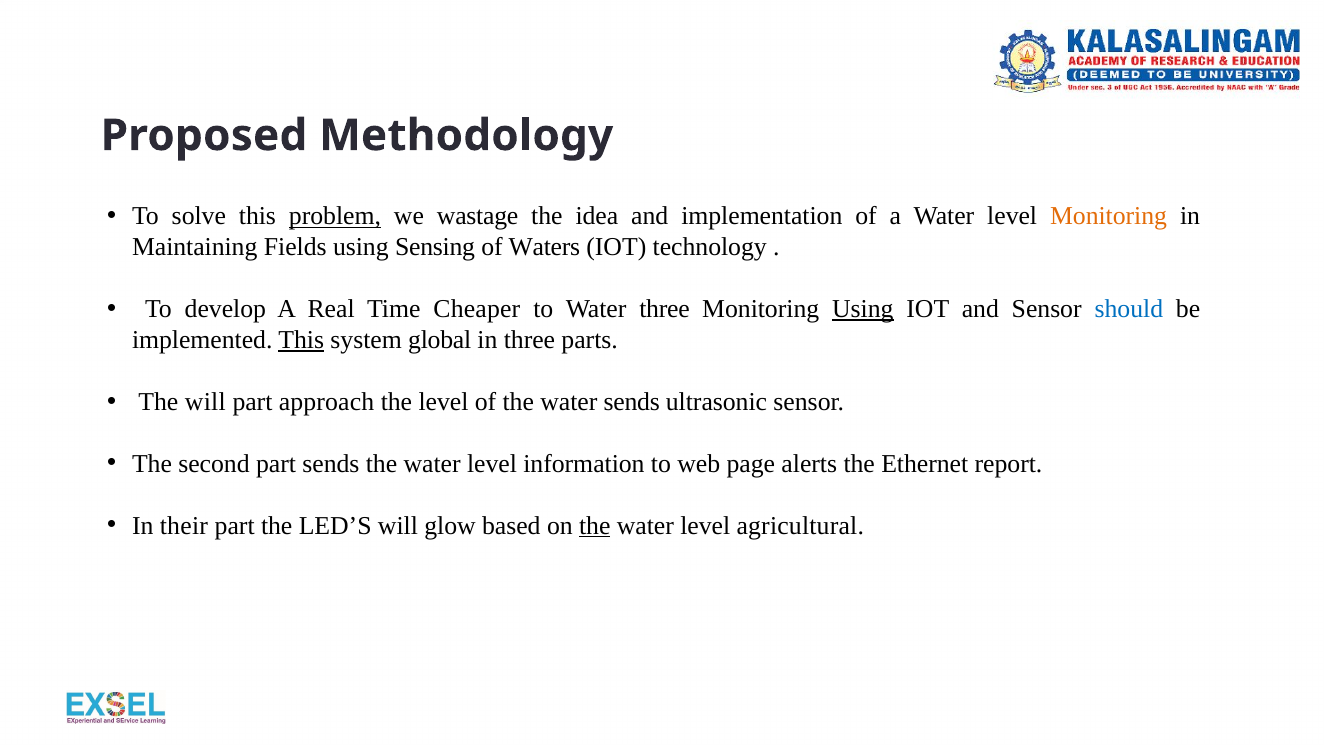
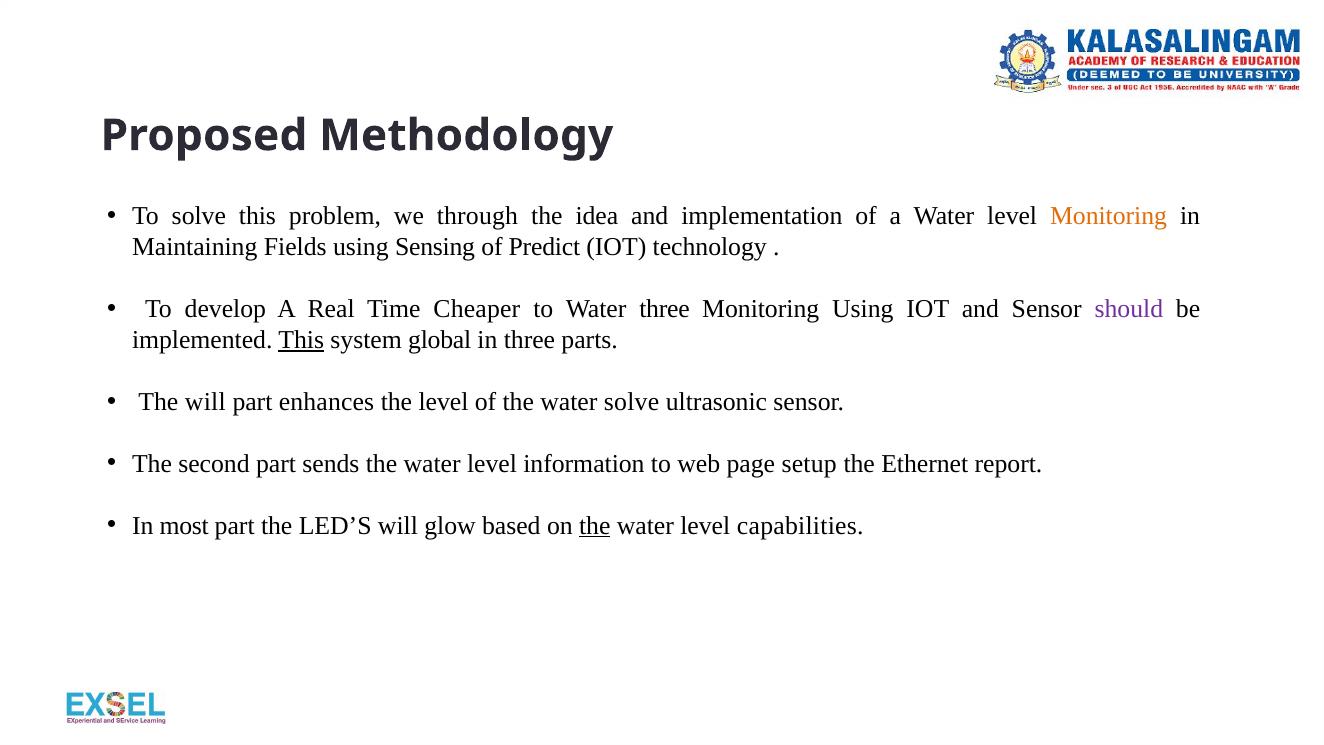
problem underline: present -> none
wastage: wastage -> through
Waters: Waters -> Predict
Using at (863, 309) underline: present -> none
should colour: blue -> purple
approach: approach -> enhances
water sends: sends -> solve
alerts: alerts -> setup
their: their -> most
agricultural: agricultural -> capabilities
